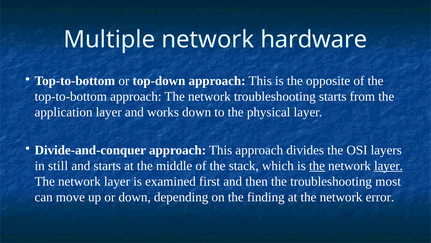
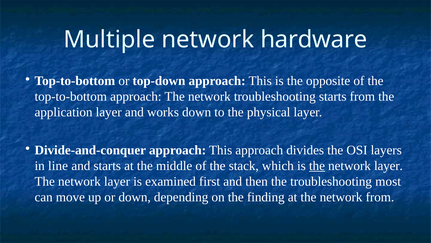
still: still -> line
layer at (388, 165) underline: present -> none
network error: error -> from
